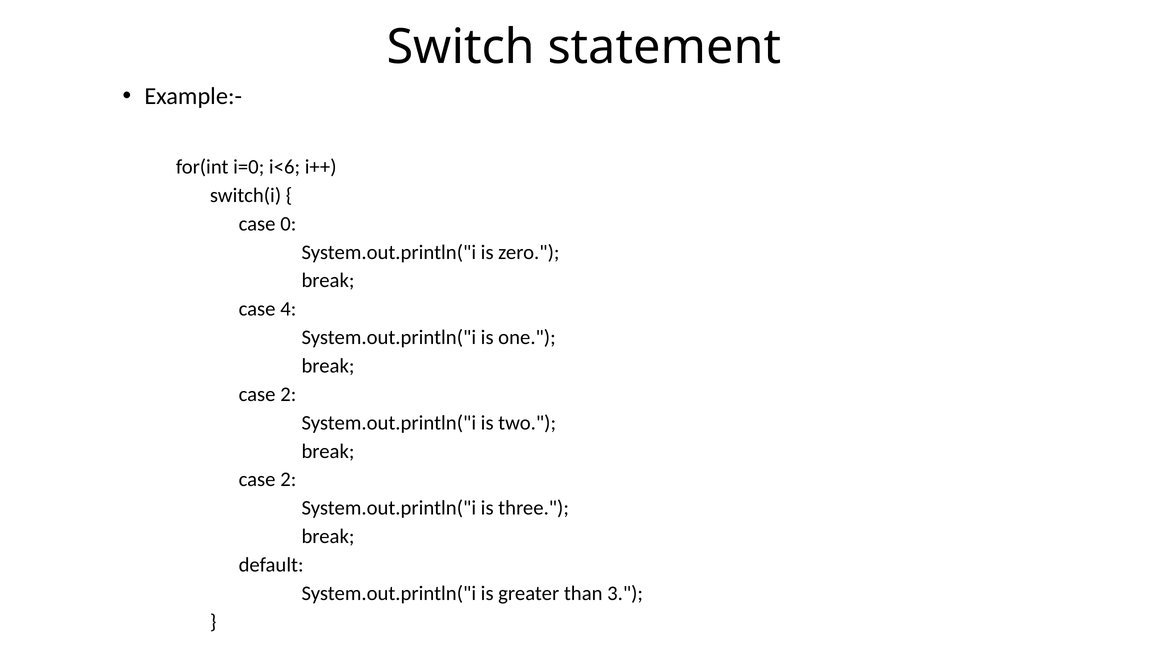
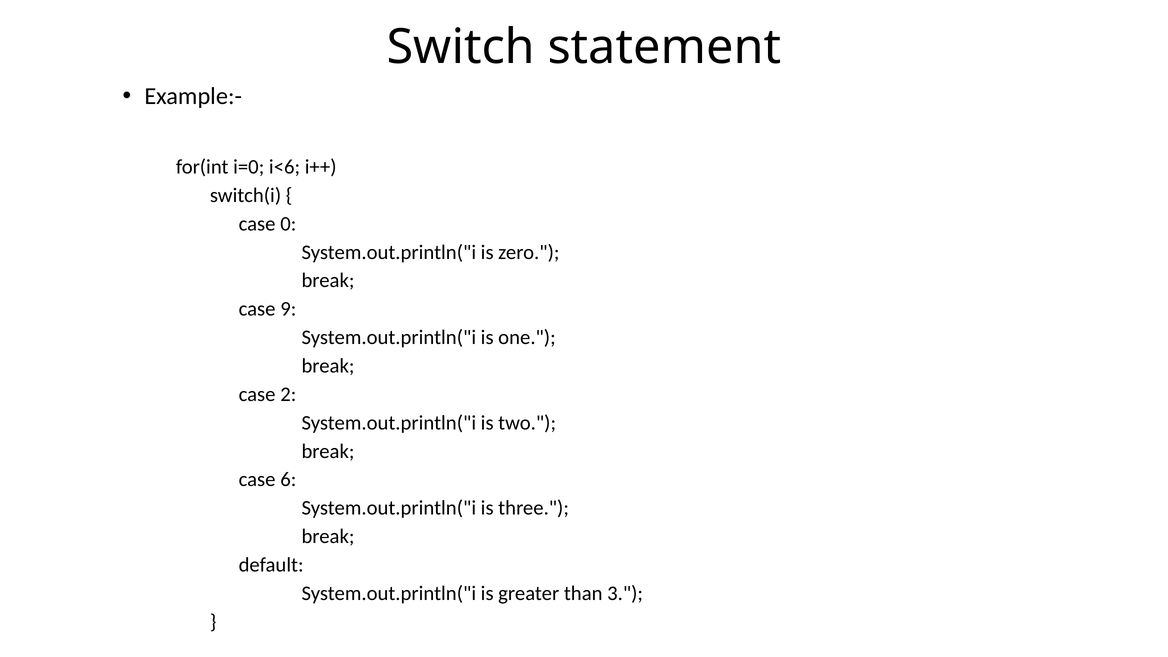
4: 4 -> 9
2 at (288, 480): 2 -> 6
